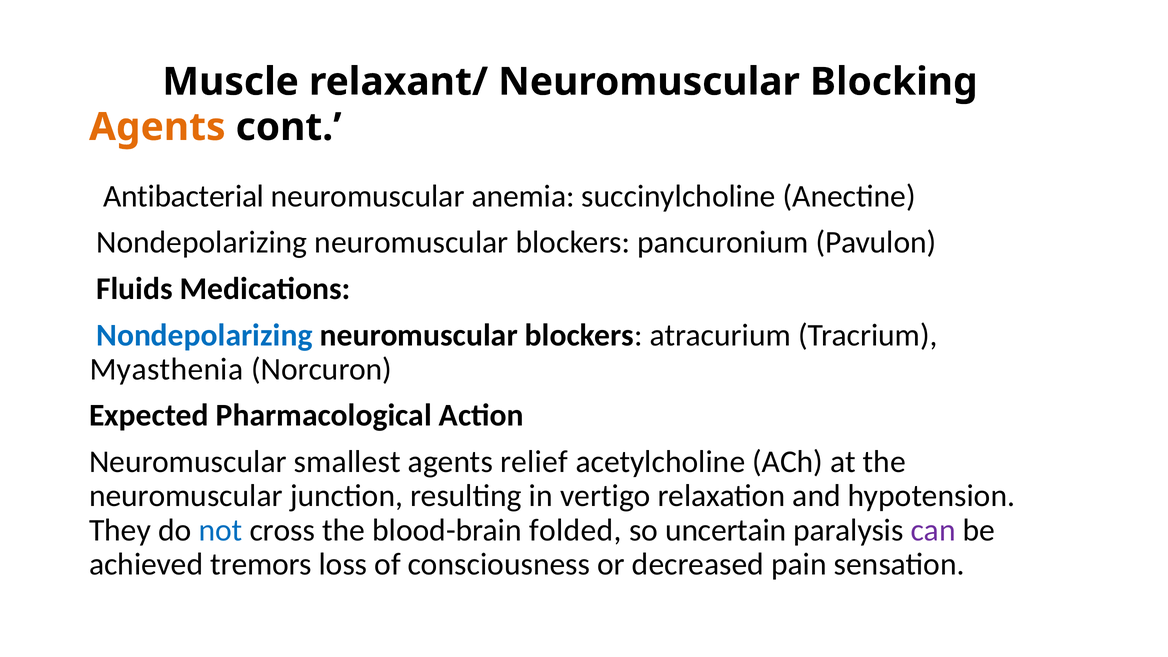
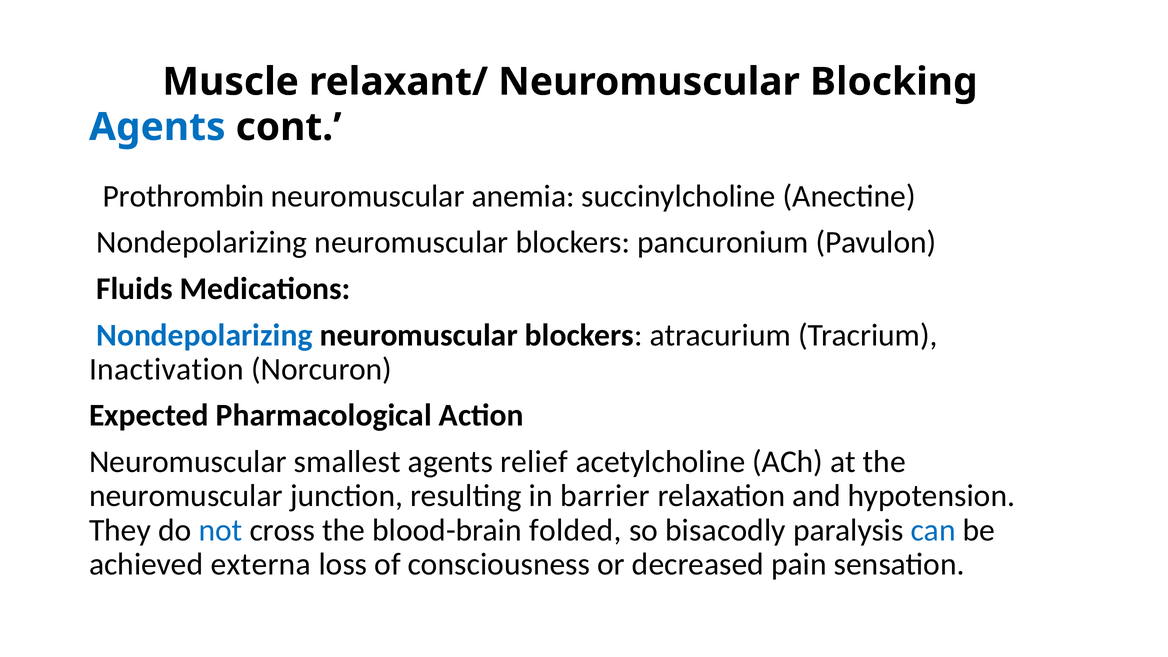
Agents at (157, 127) colour: orange -> blue
Antibacterial: Antibacterial -> Prothrombin
Myasthenia: Myasthenia -> Inactivation
vertigo: vertigo -> barrier
uncertain: uncertain -> bisacodly
can colour: purple -> blue
tremors: tremors -> externa
